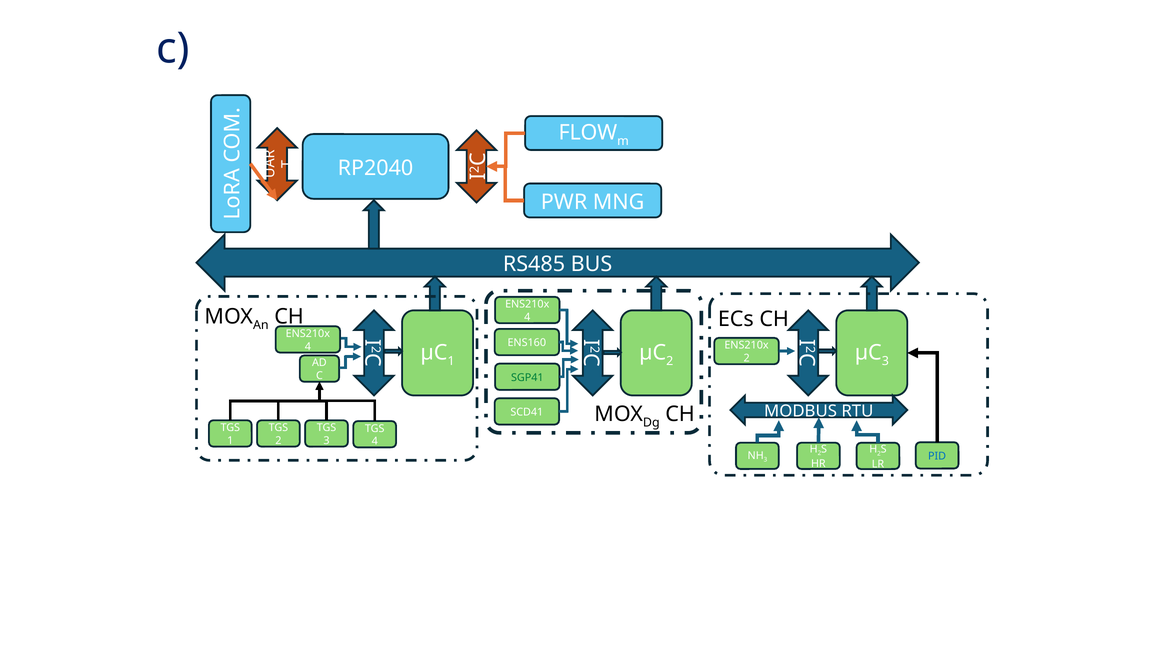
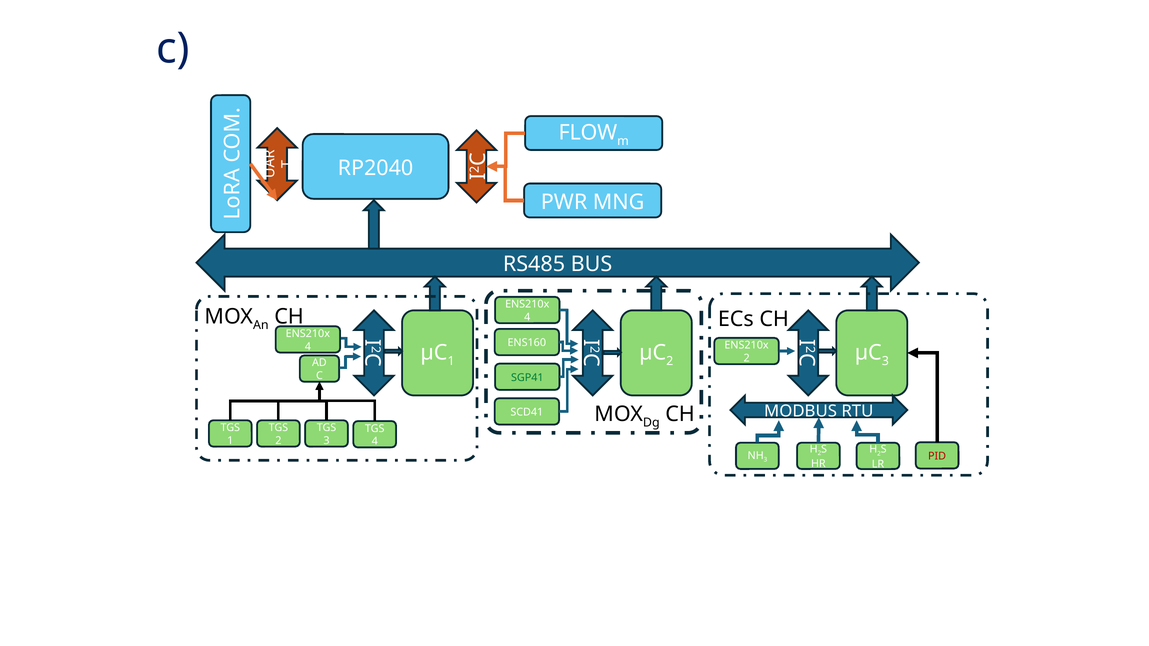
PID colour: blue -> red
